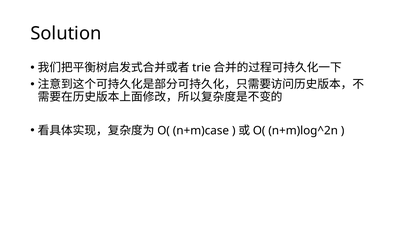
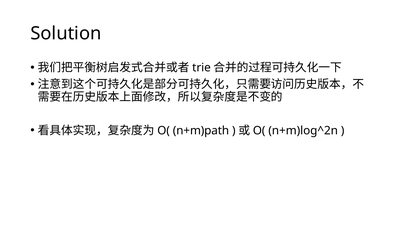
n+m)case: n+m)case -> n+m)path
